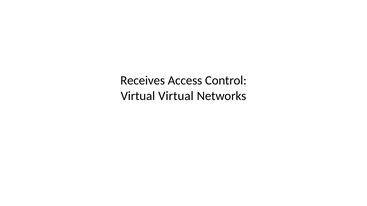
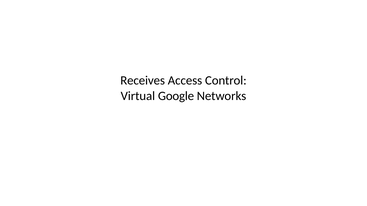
Virtual Virtual: Virtual -> Google
